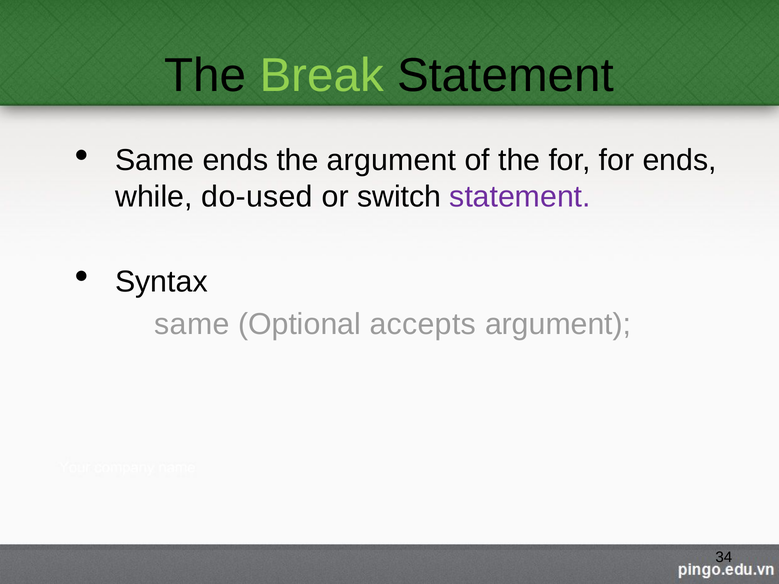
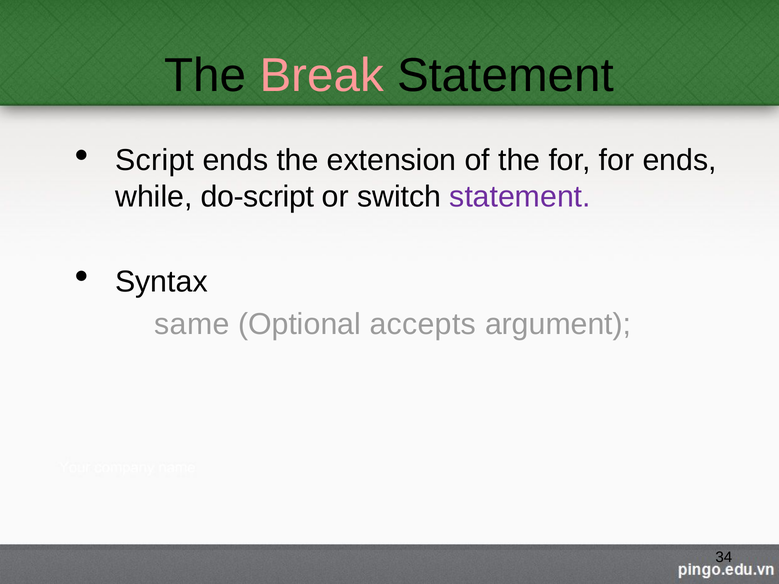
Break colour: light green -> pink
Same at (155, 161): Same -> Script
the argument: argument -> extension
do-used: do-used -> do-script
